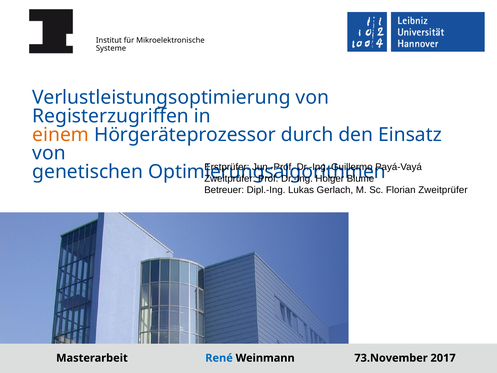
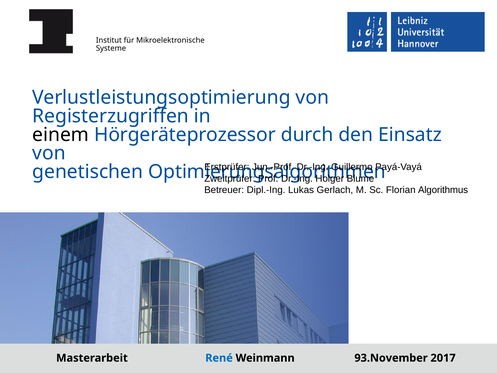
einem colour: orange -> black
Florian Zweitprüfer: Zweitprüfer -> Algorithmus
73.November: 73.November -> 93.November
